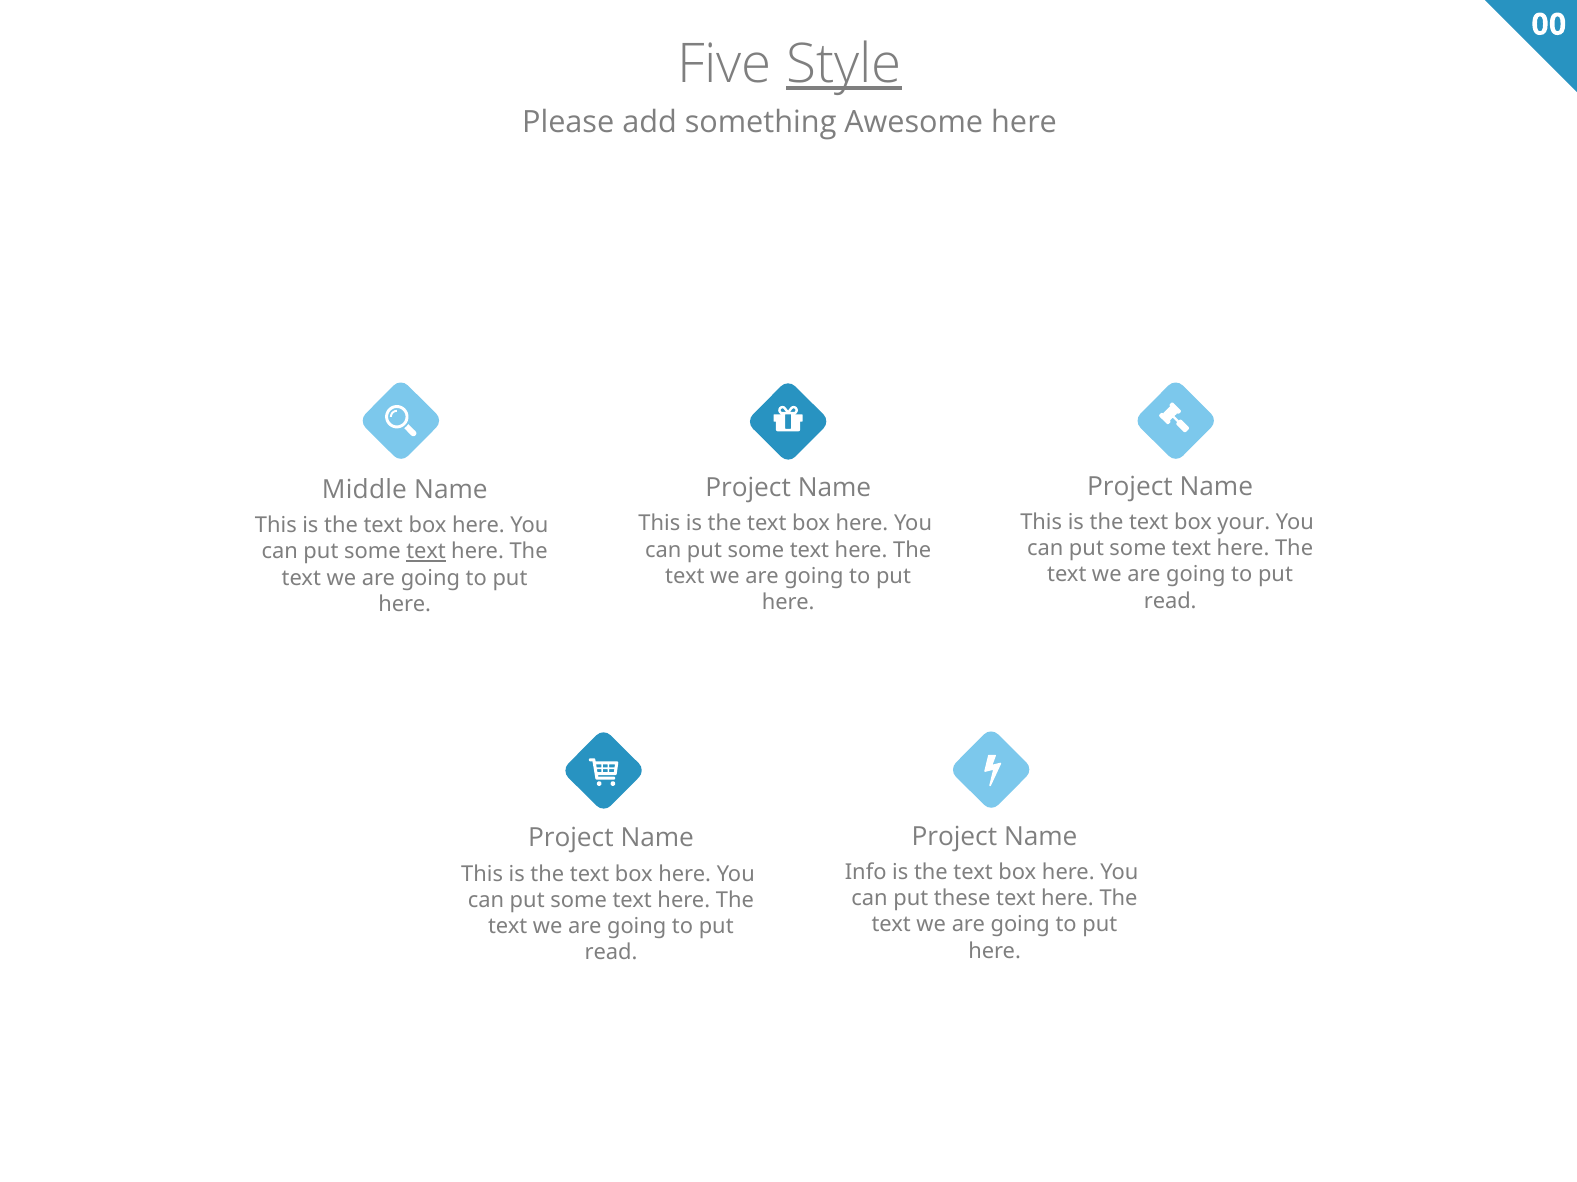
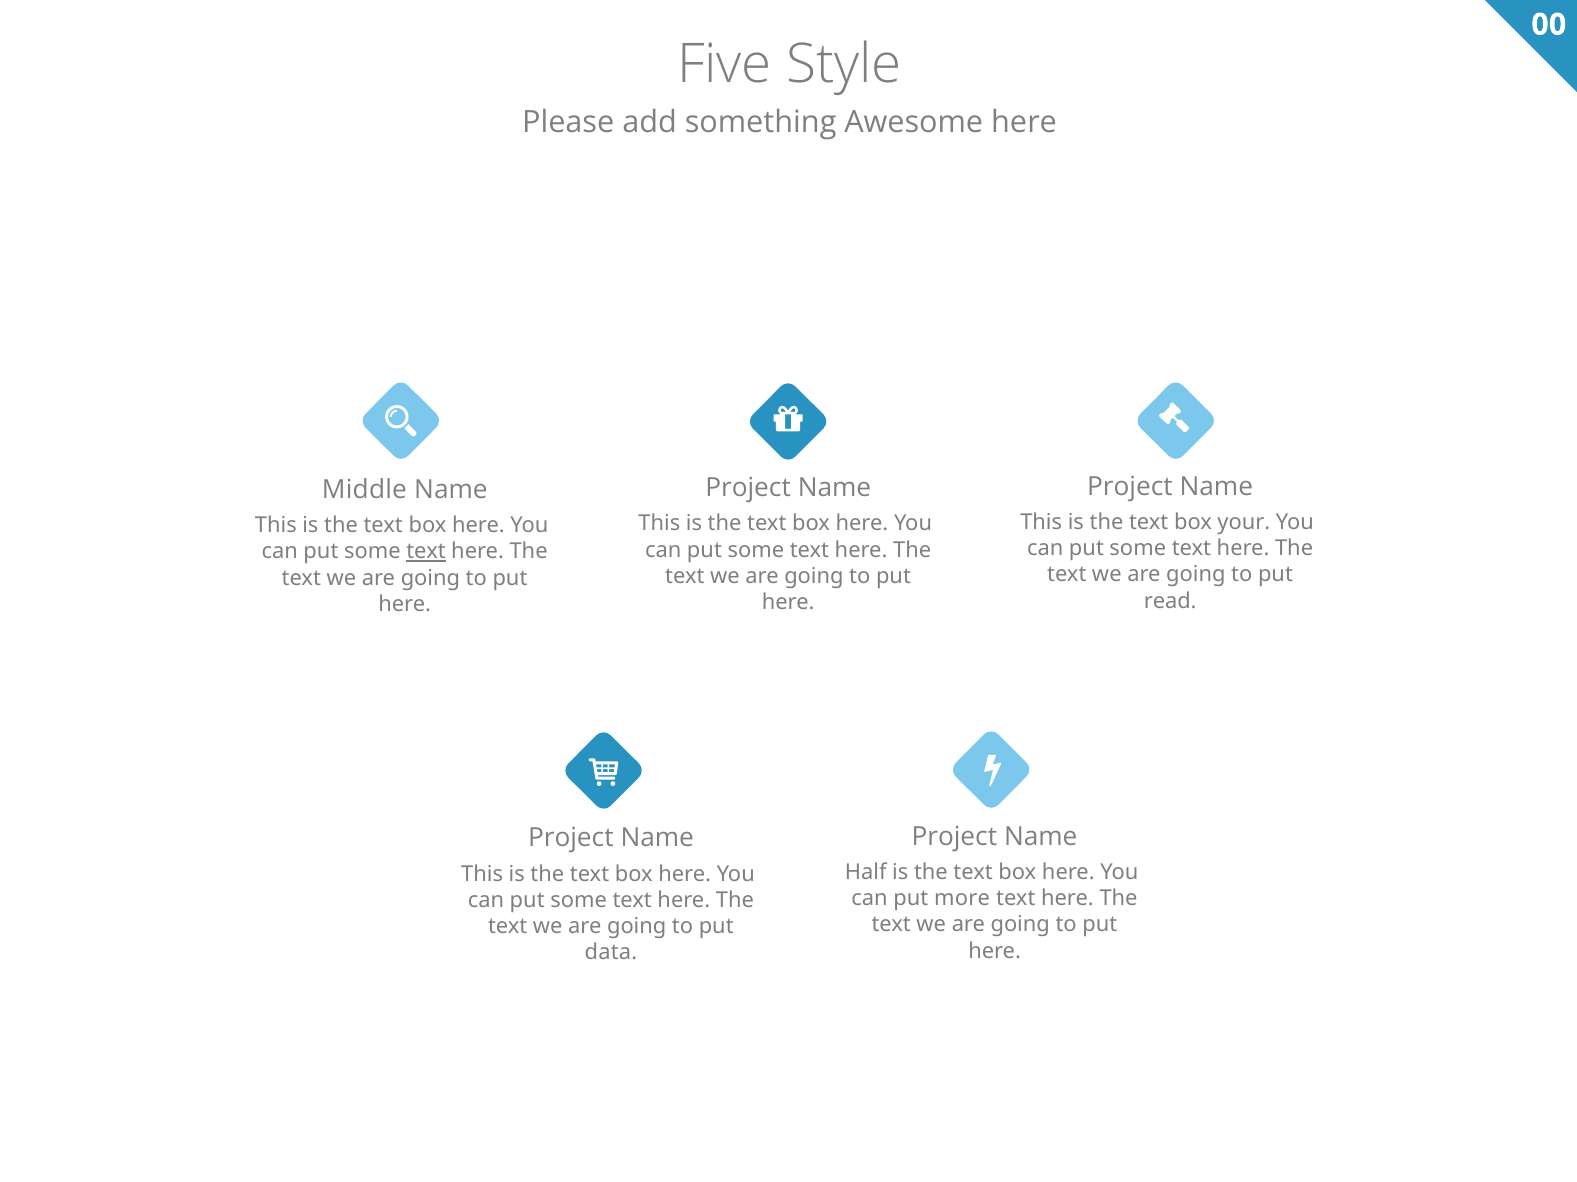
Style underline: present -> none
Info: Info -> Half
these: these -> more
read at (611, 953): read -> data
